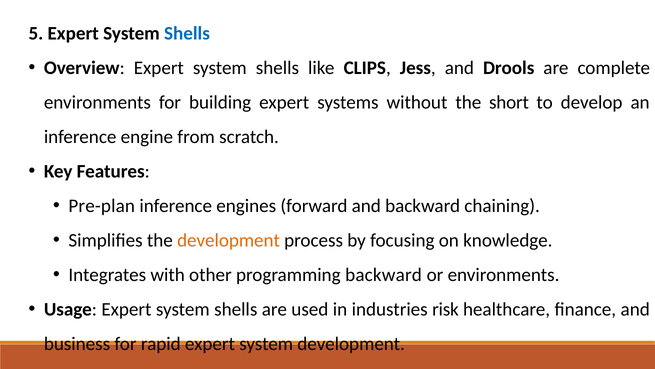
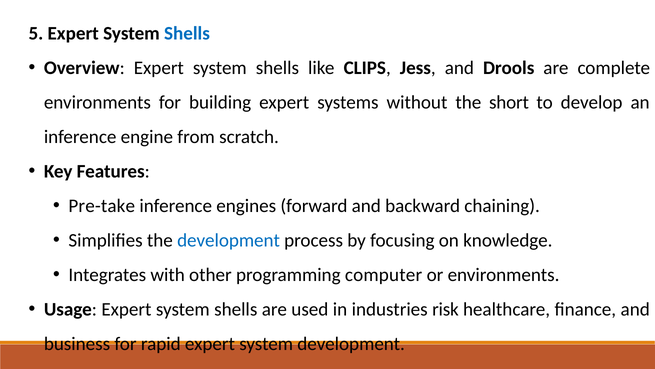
Pre-plan: Pre-plan -> Pre-take
development at (229, 240) colour: orange -> blue
programming backward: backward -> computer
